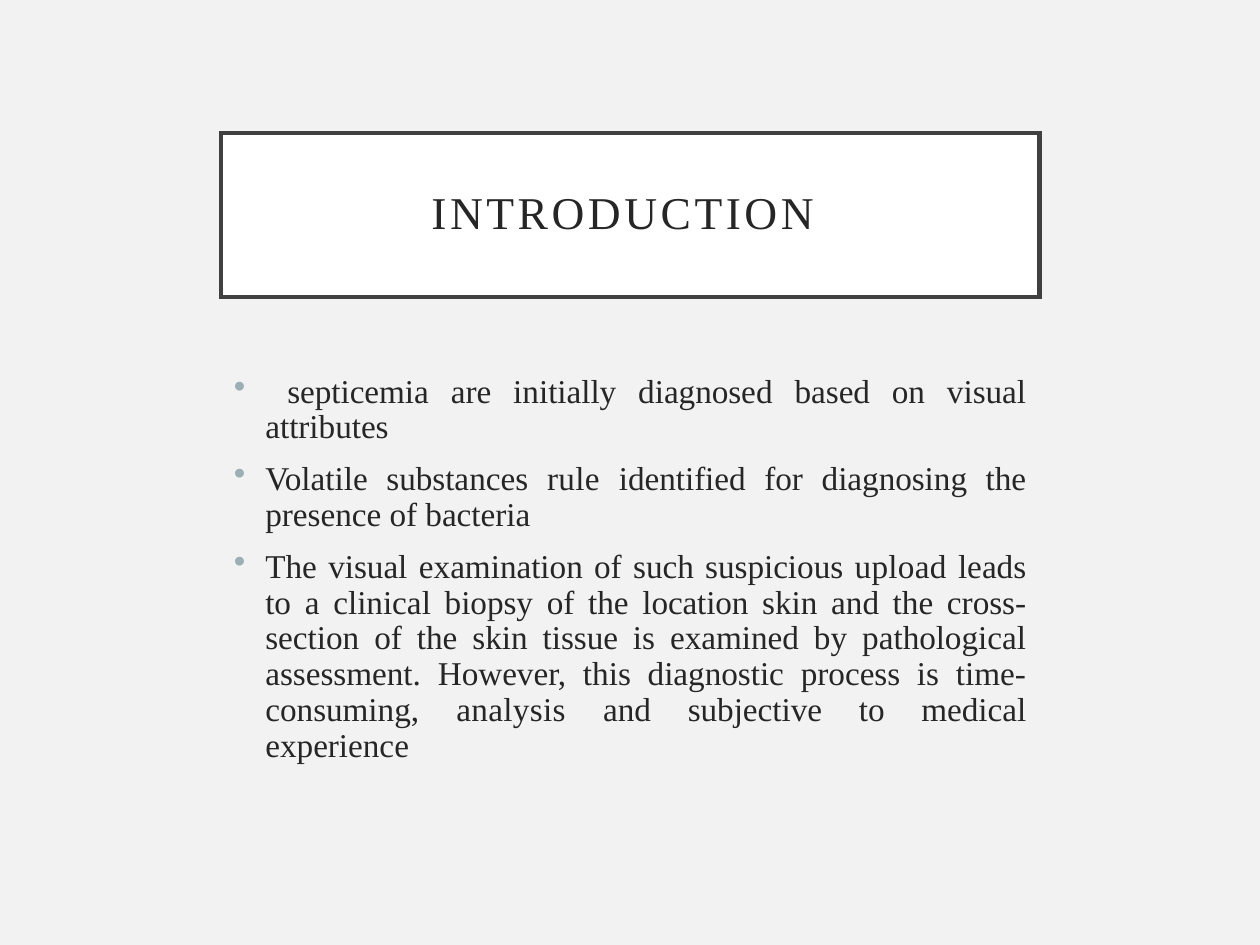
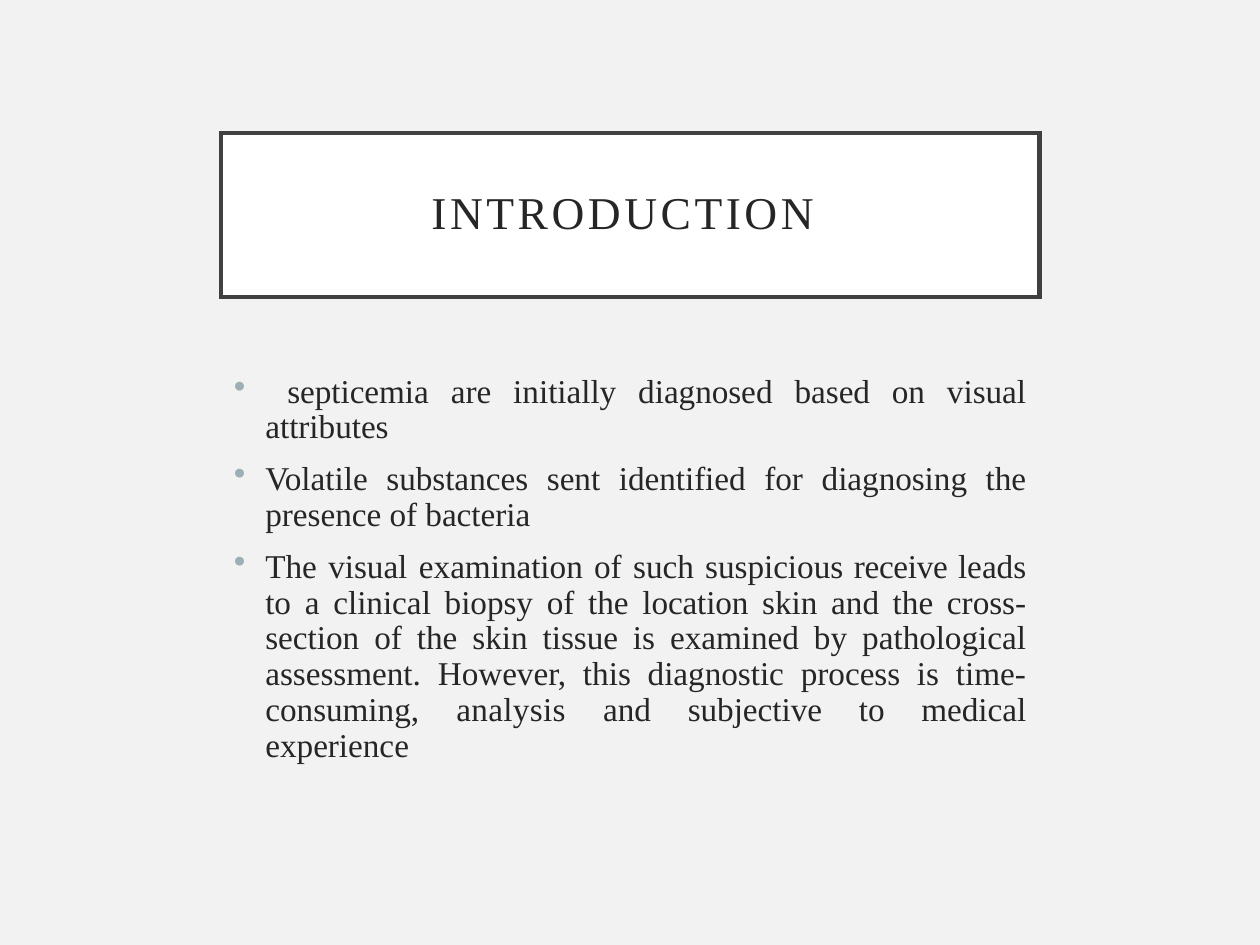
rule: rule -> sent
upload: upload -> receive
